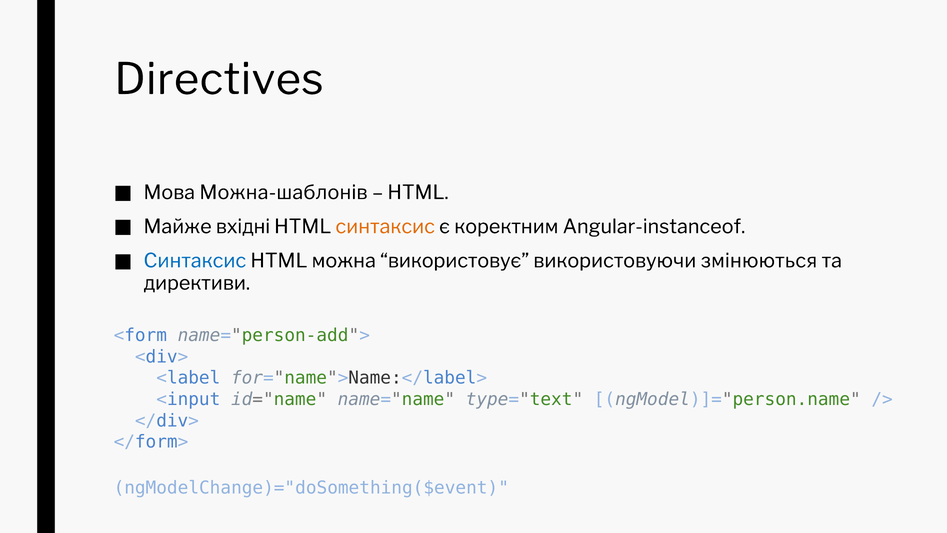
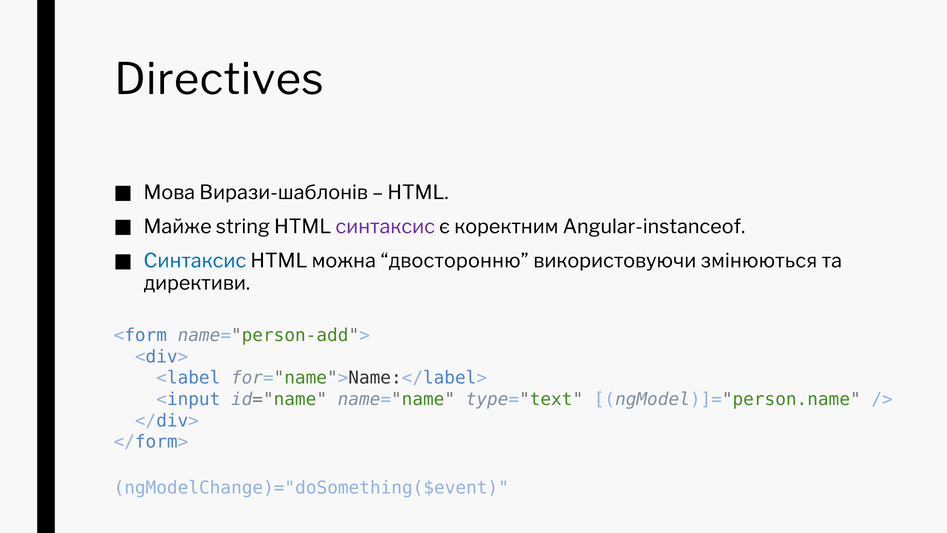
Можна-шаблонів: Можна-шаблонів -> Вирази-шаблонів
вхідні: вхідні -> string
синтаксис at (385, 227) colour: orange -> purple
використовує: використовує -> двосторонню
